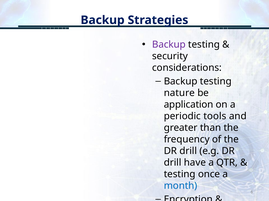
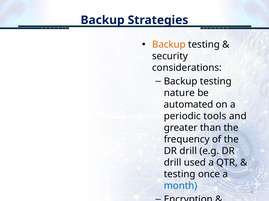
Backup at (169, 45) colour: purple -> orange
application: application -> automated
have: have -> used
